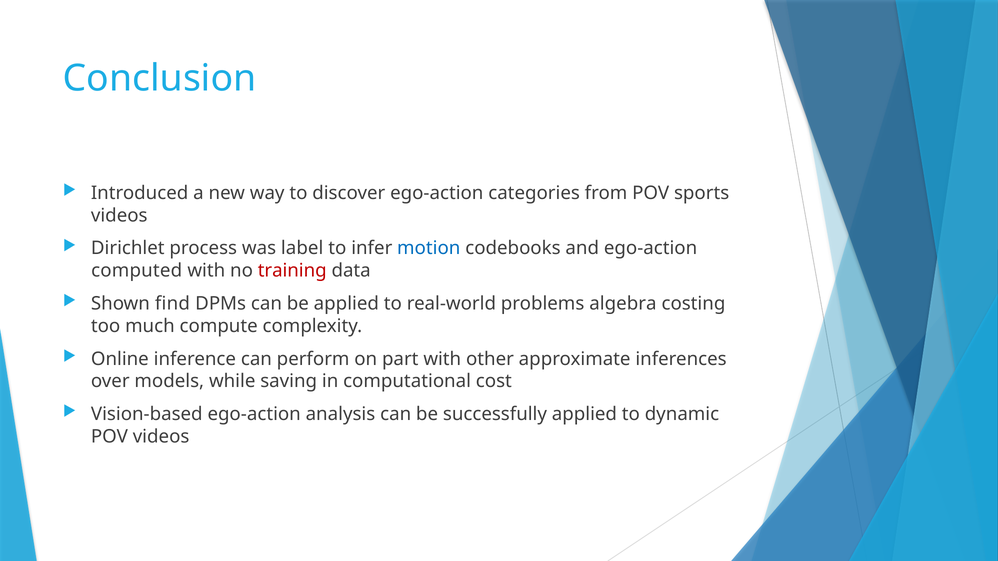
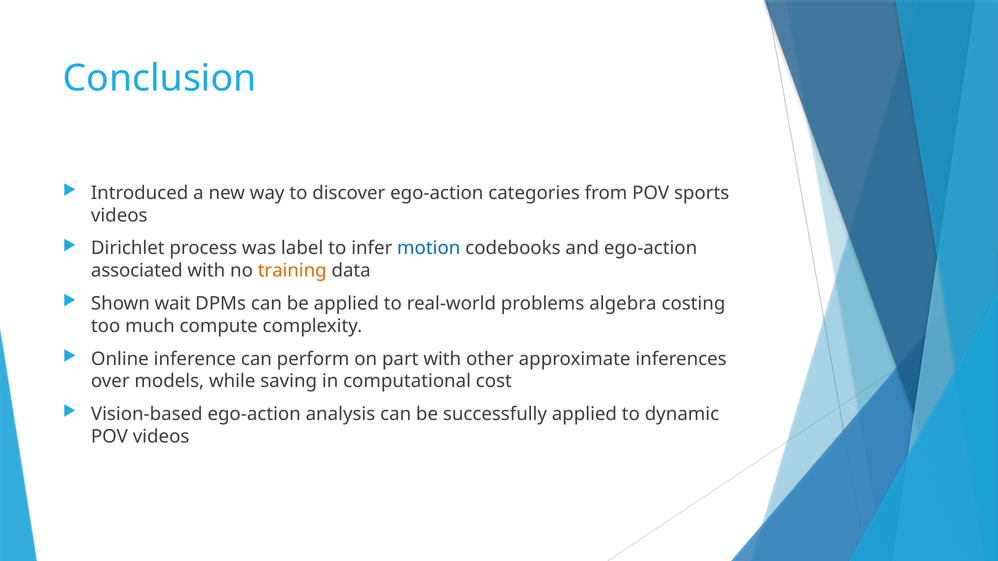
computed: computed -> associated
training colour: red -> orange
find: find -> wait
